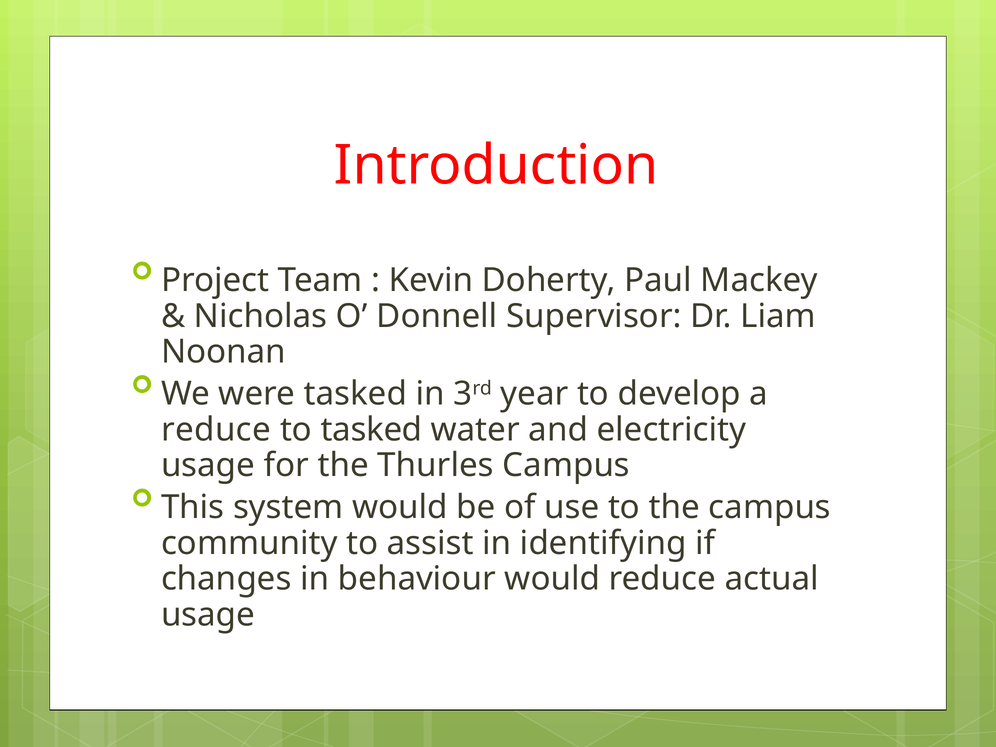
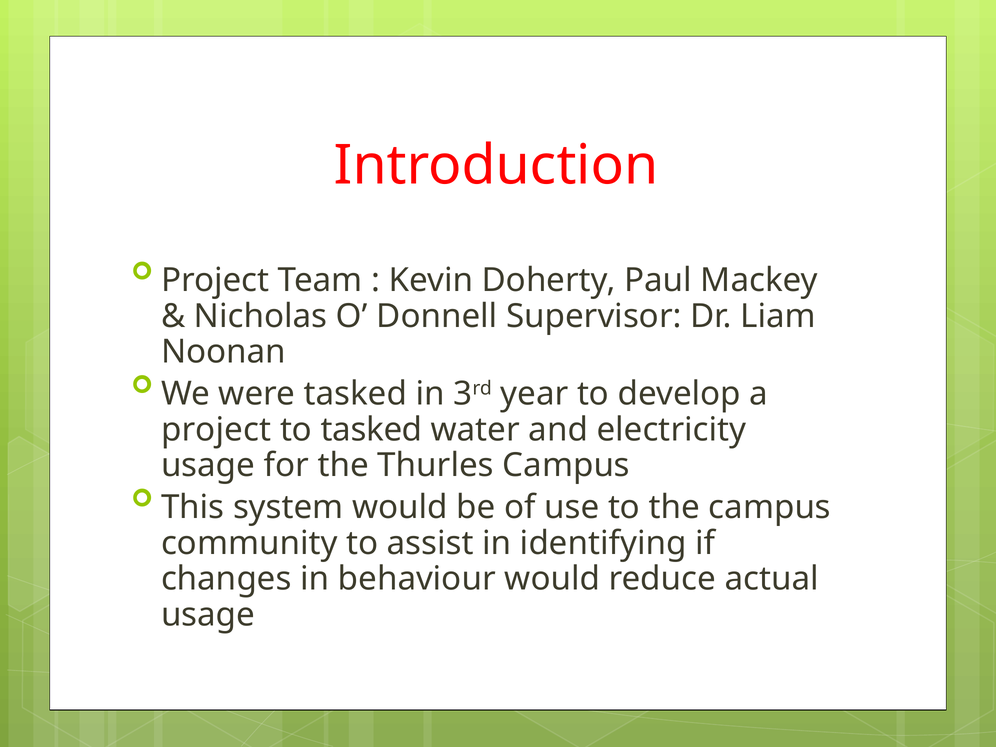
reduce at (216, 430): reduce -> project
